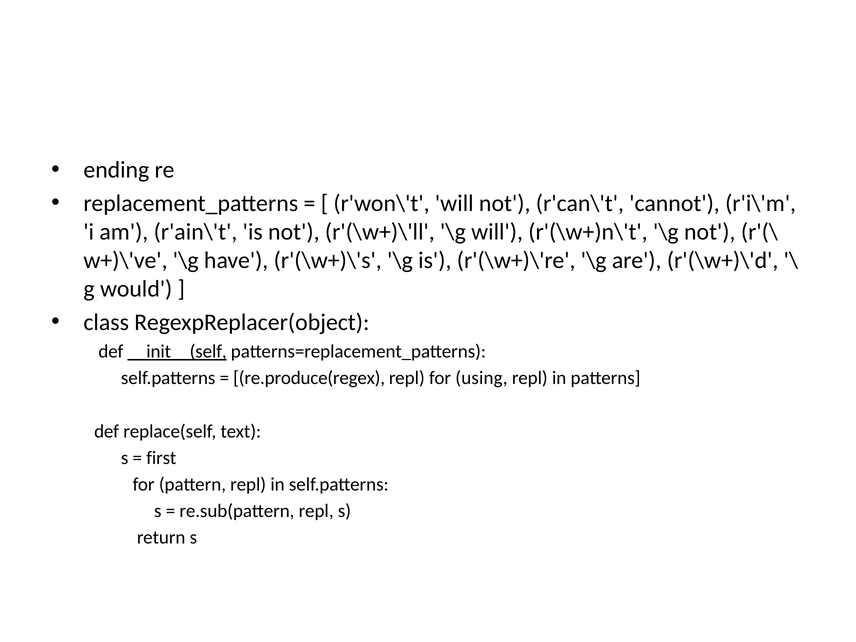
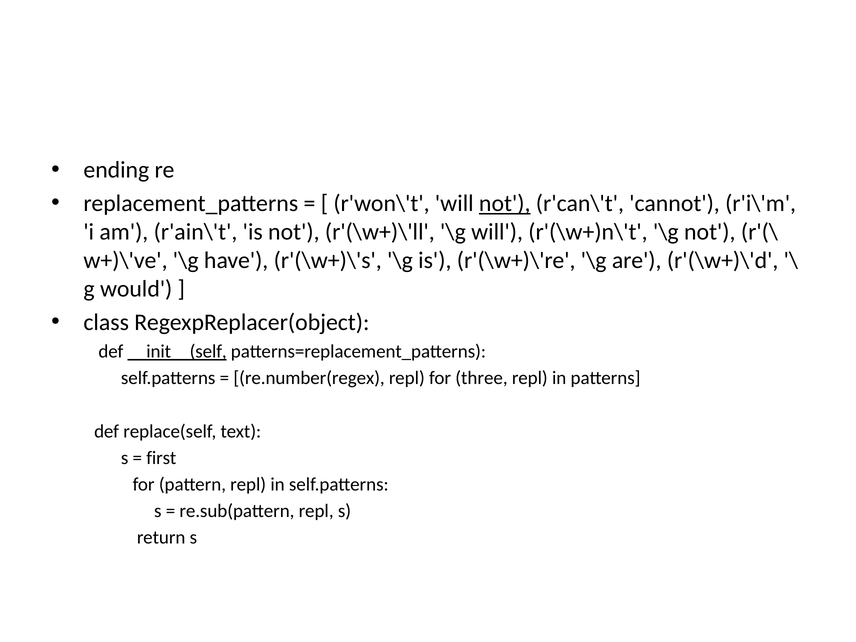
not at (505, 203) underline: none -> present
re.produce(regex: re.produce(regex -> re.number(regex
using: using -> three
